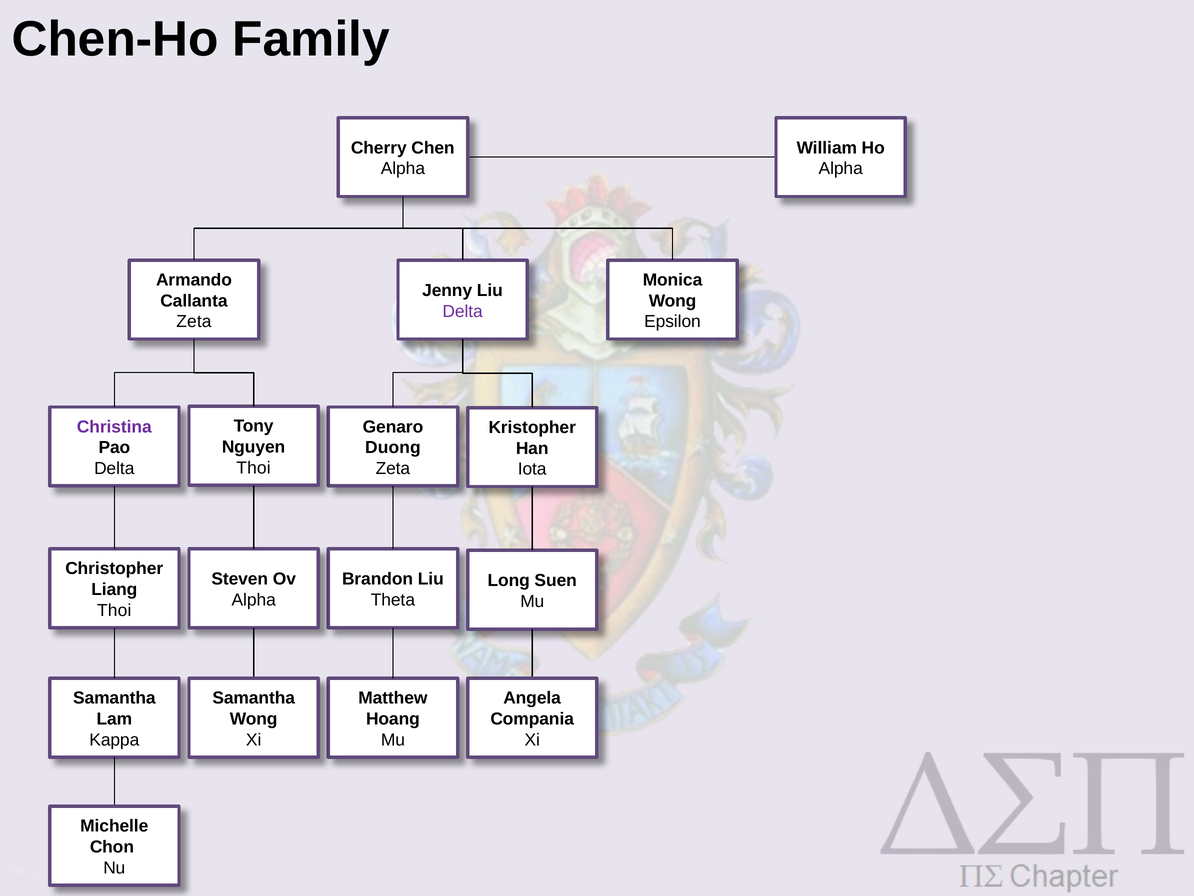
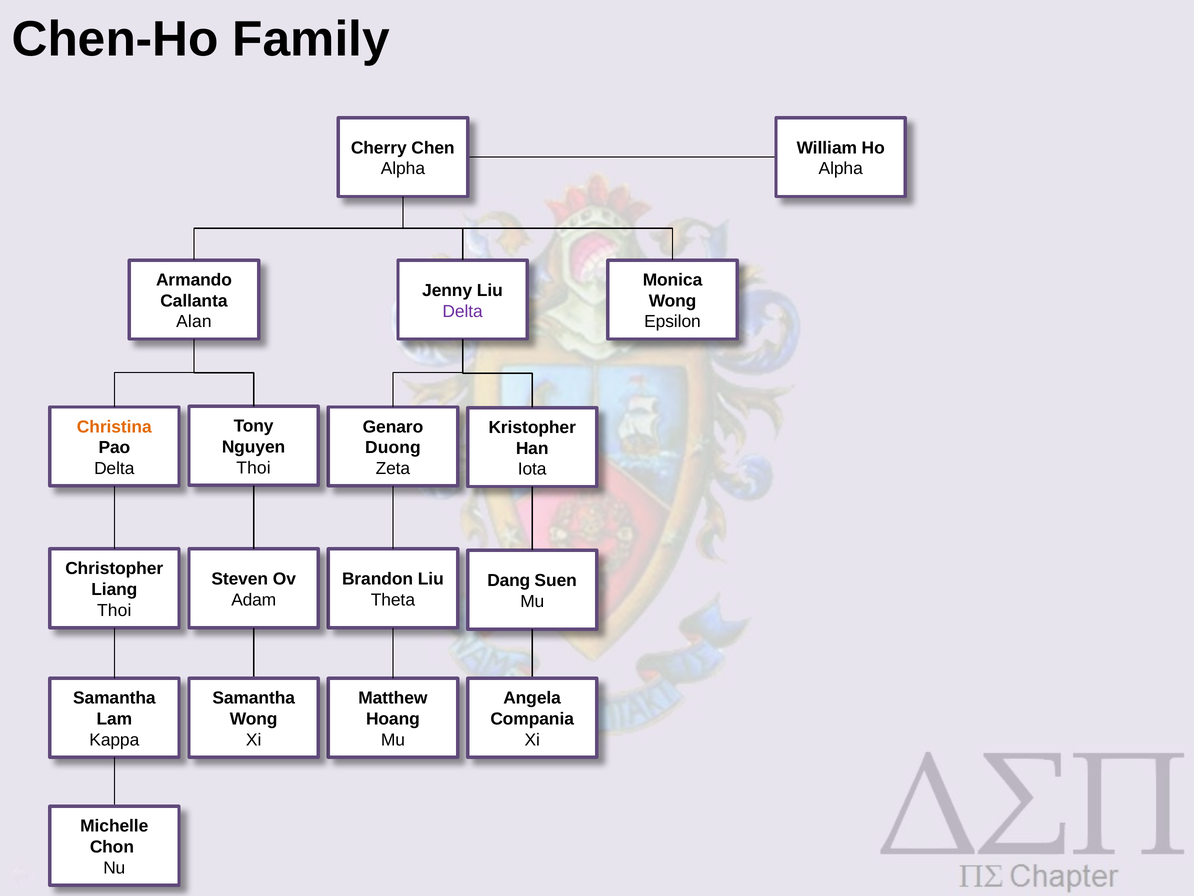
Zeta at (194, 322): Zeta -> Alan
Christina colour: purple -> orange
Long: Long -> Dang
Alpha at (254, 600): Alpha -> Adam
